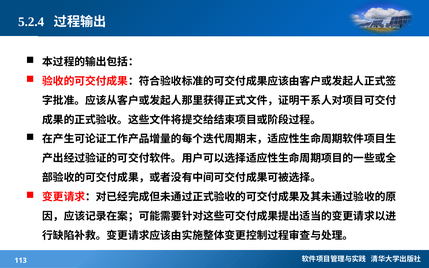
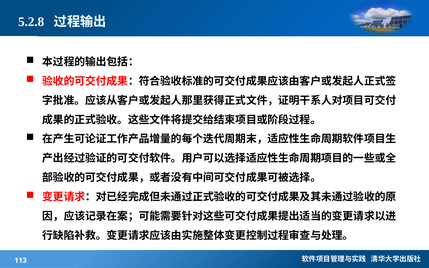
5.2.4: 5.2.4 -> 5.2.8
